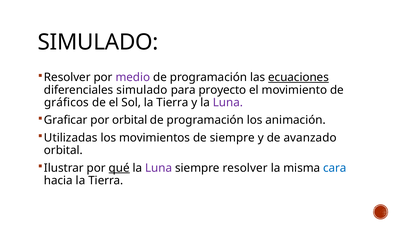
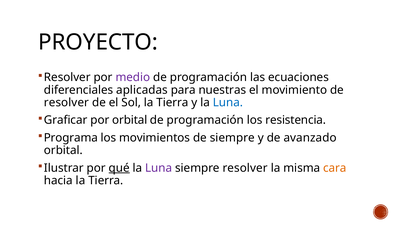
SIMULADO at (98, 42): SIMULADO -> PROYECTO
ecuaciones underline: present -> none
diferenciales simulado: simulado -> aplicadas
proyecto: proyecto -> nuestras
gráficos at (66, 102): gráficos -> resolver
Luna at (228, 102) colour: purple -> blue
animación: animación -> resistencia
Utilizadas: Utilizadas -> Programa
cara colour: blue -> orange
